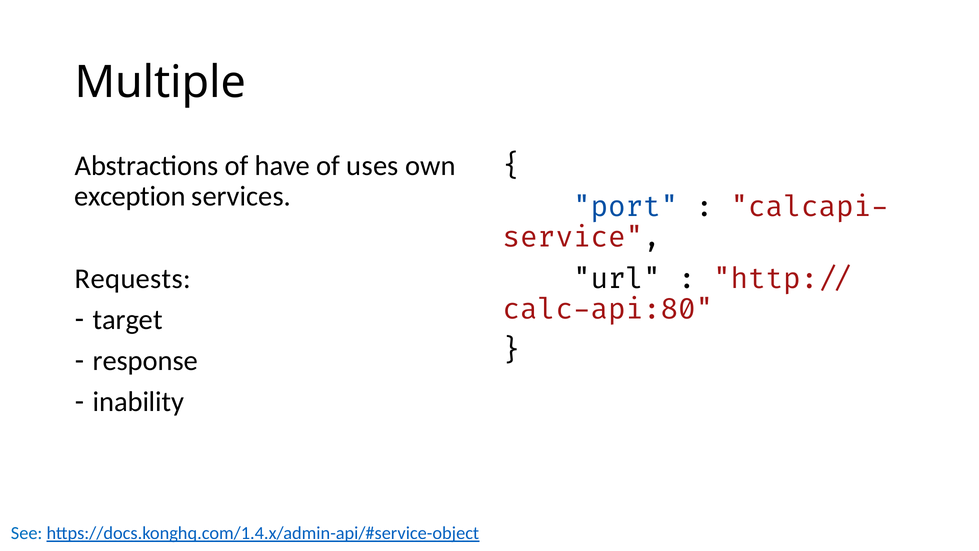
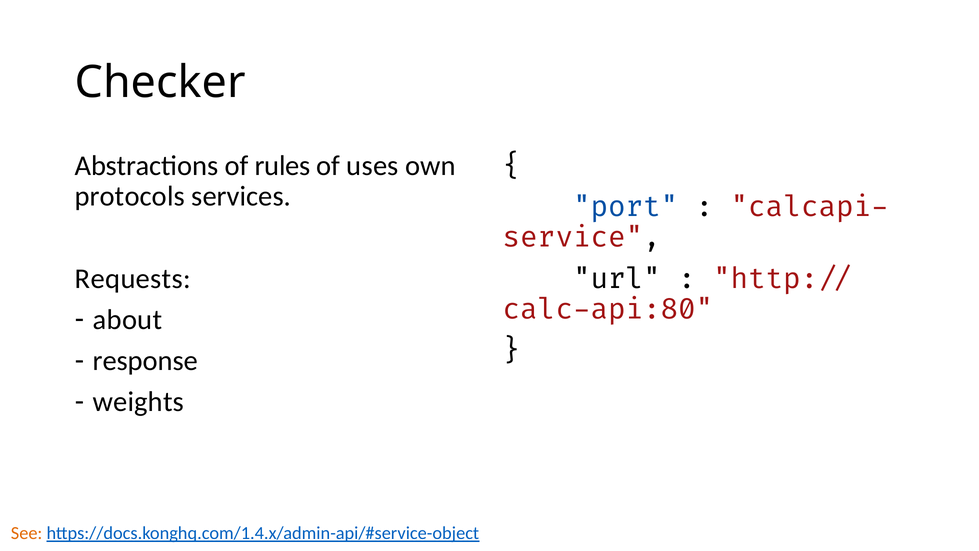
Multiple: Multiple -> Checker
have: have -> rules
exception: exception -> protocols
target: target -> about
inability: inability -> weights
See colour: blue -> orange
